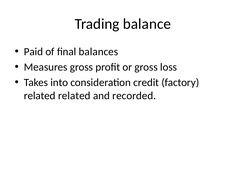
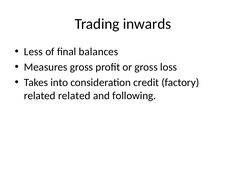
balance: balance -> inwards
Paid: Paid -> Less
recorded: recorded -> following
